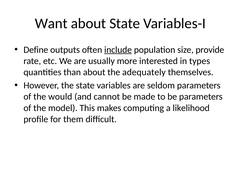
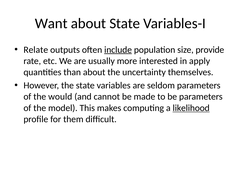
Define: Define -> Relate
types: types -> apply
adequately: adequately -> uncertainty
likelihood underline: none -> present
